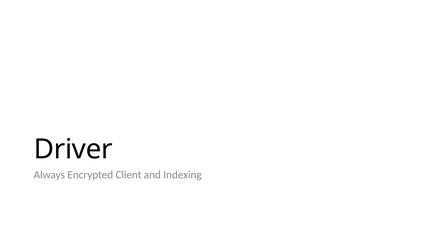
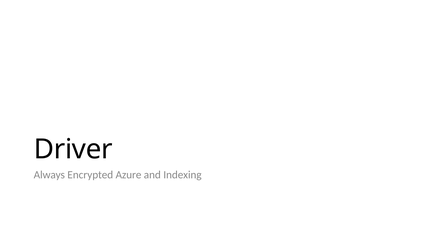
Client: Client -> Azure
